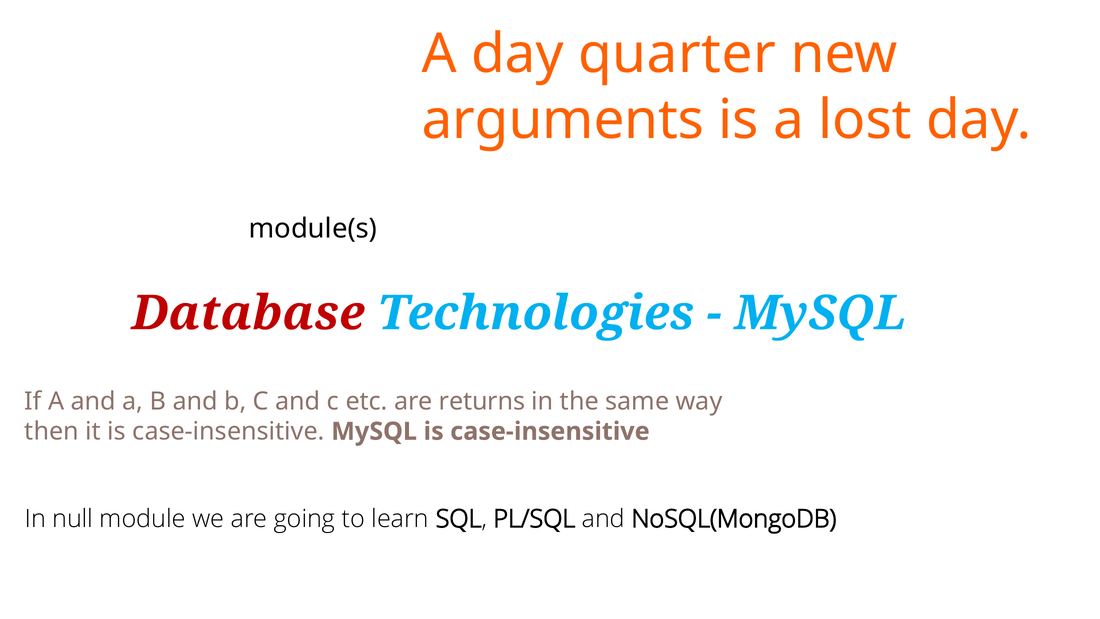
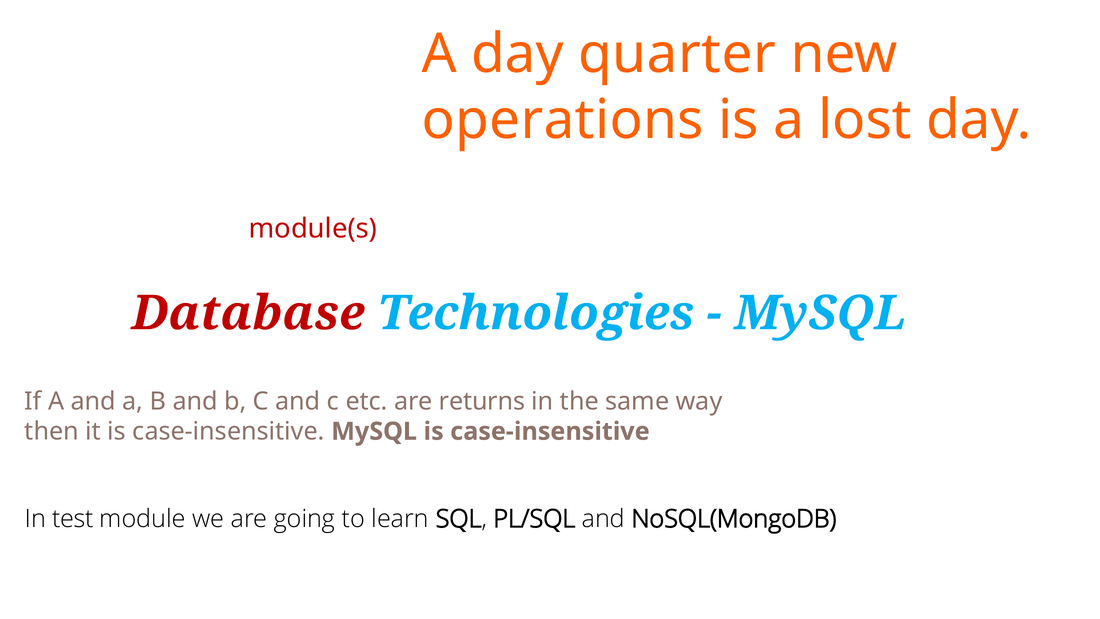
arguments: arguments -> operations
module(s colour: black -> red
null: null -> test
